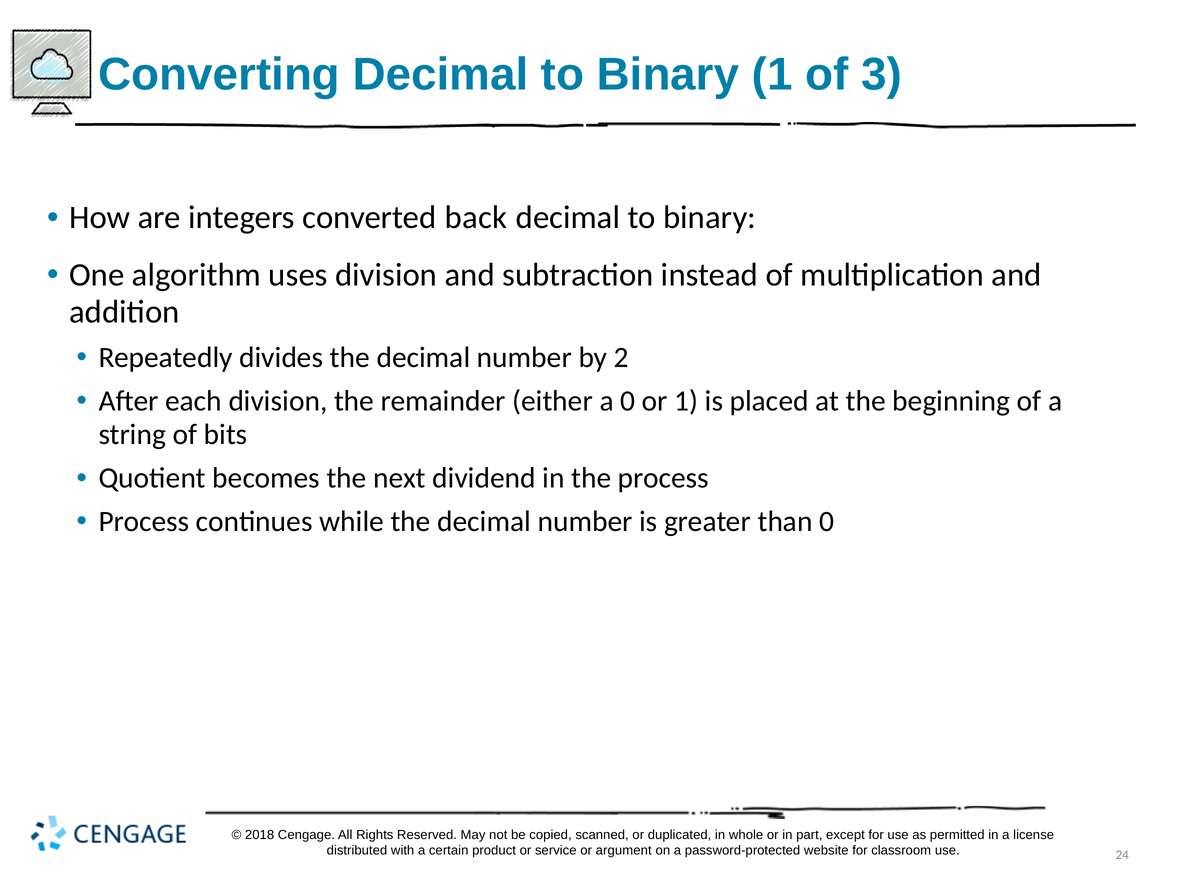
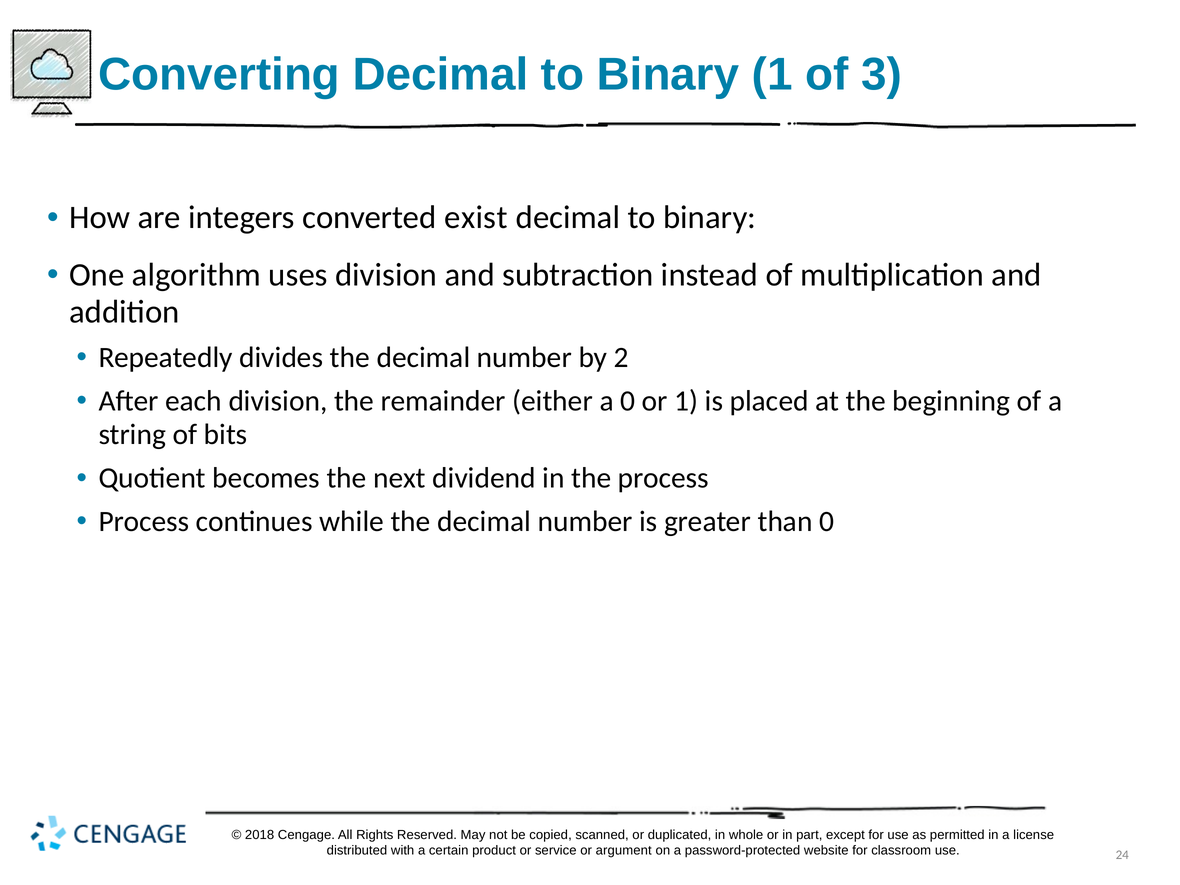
back: back -> exist
